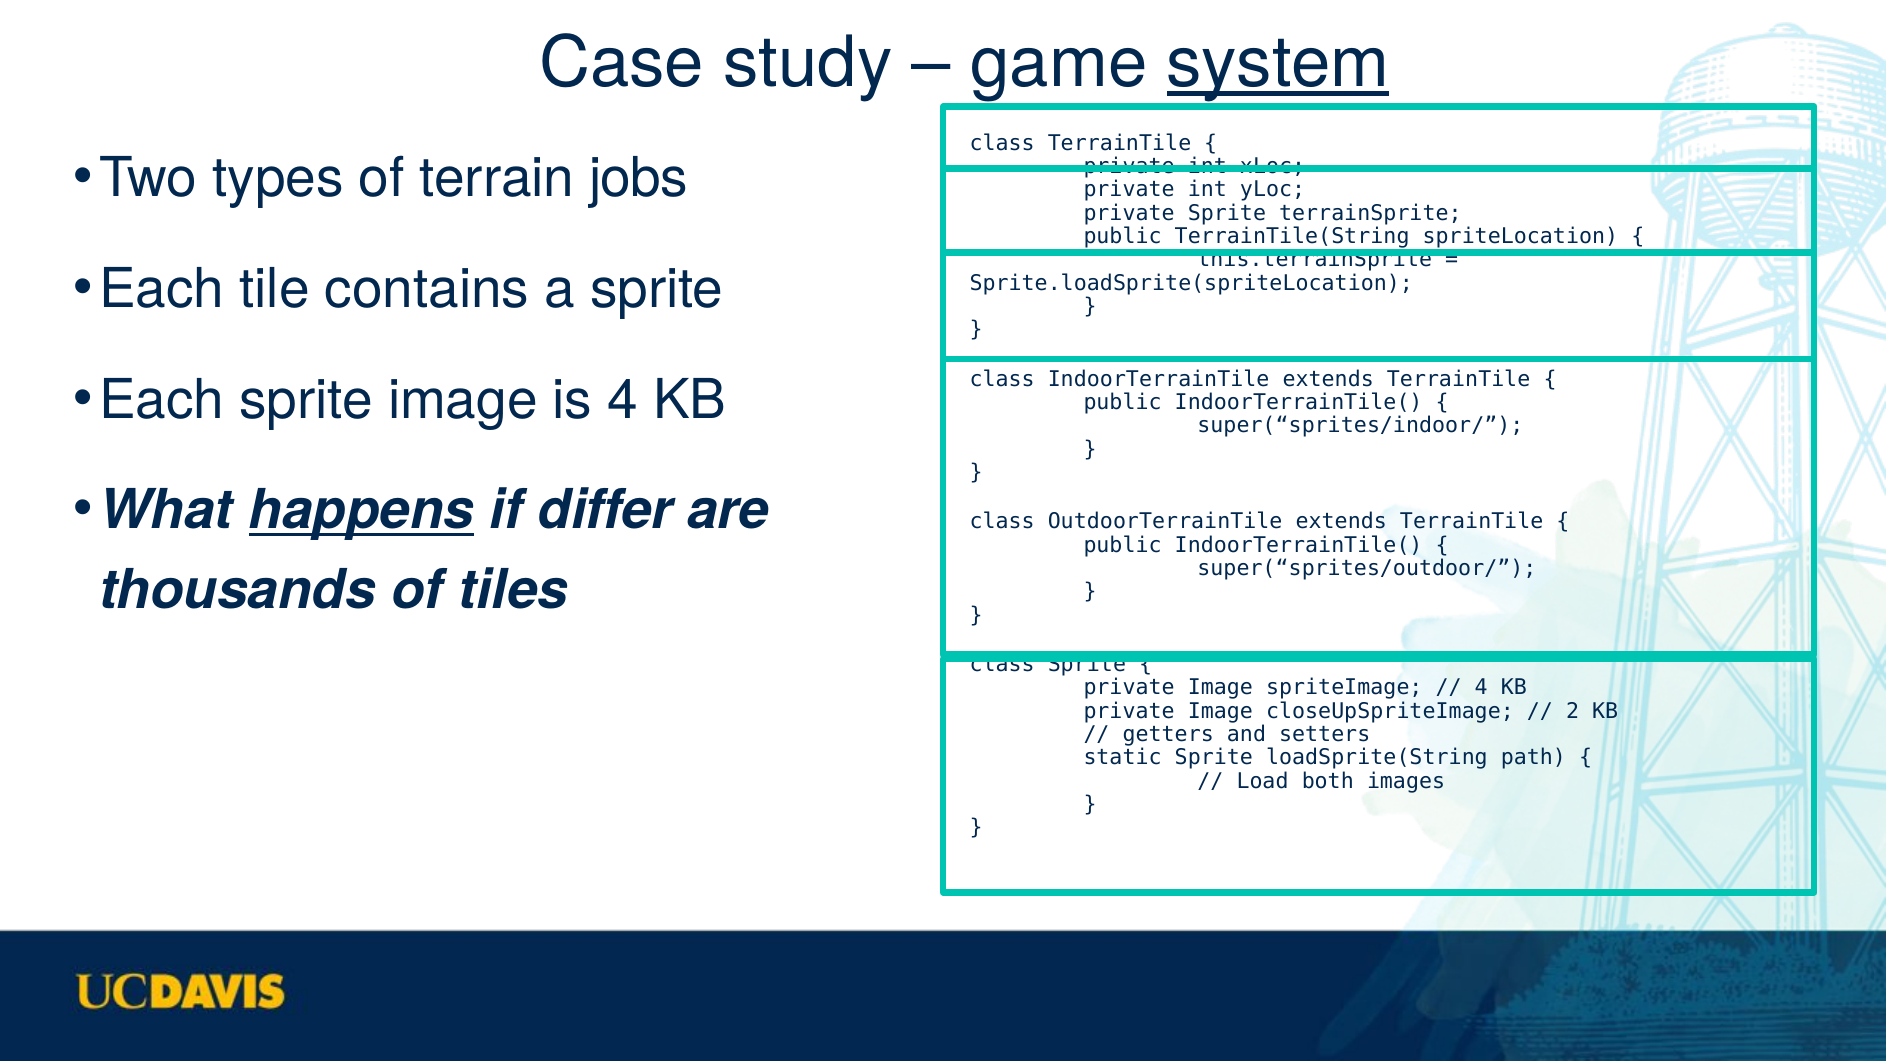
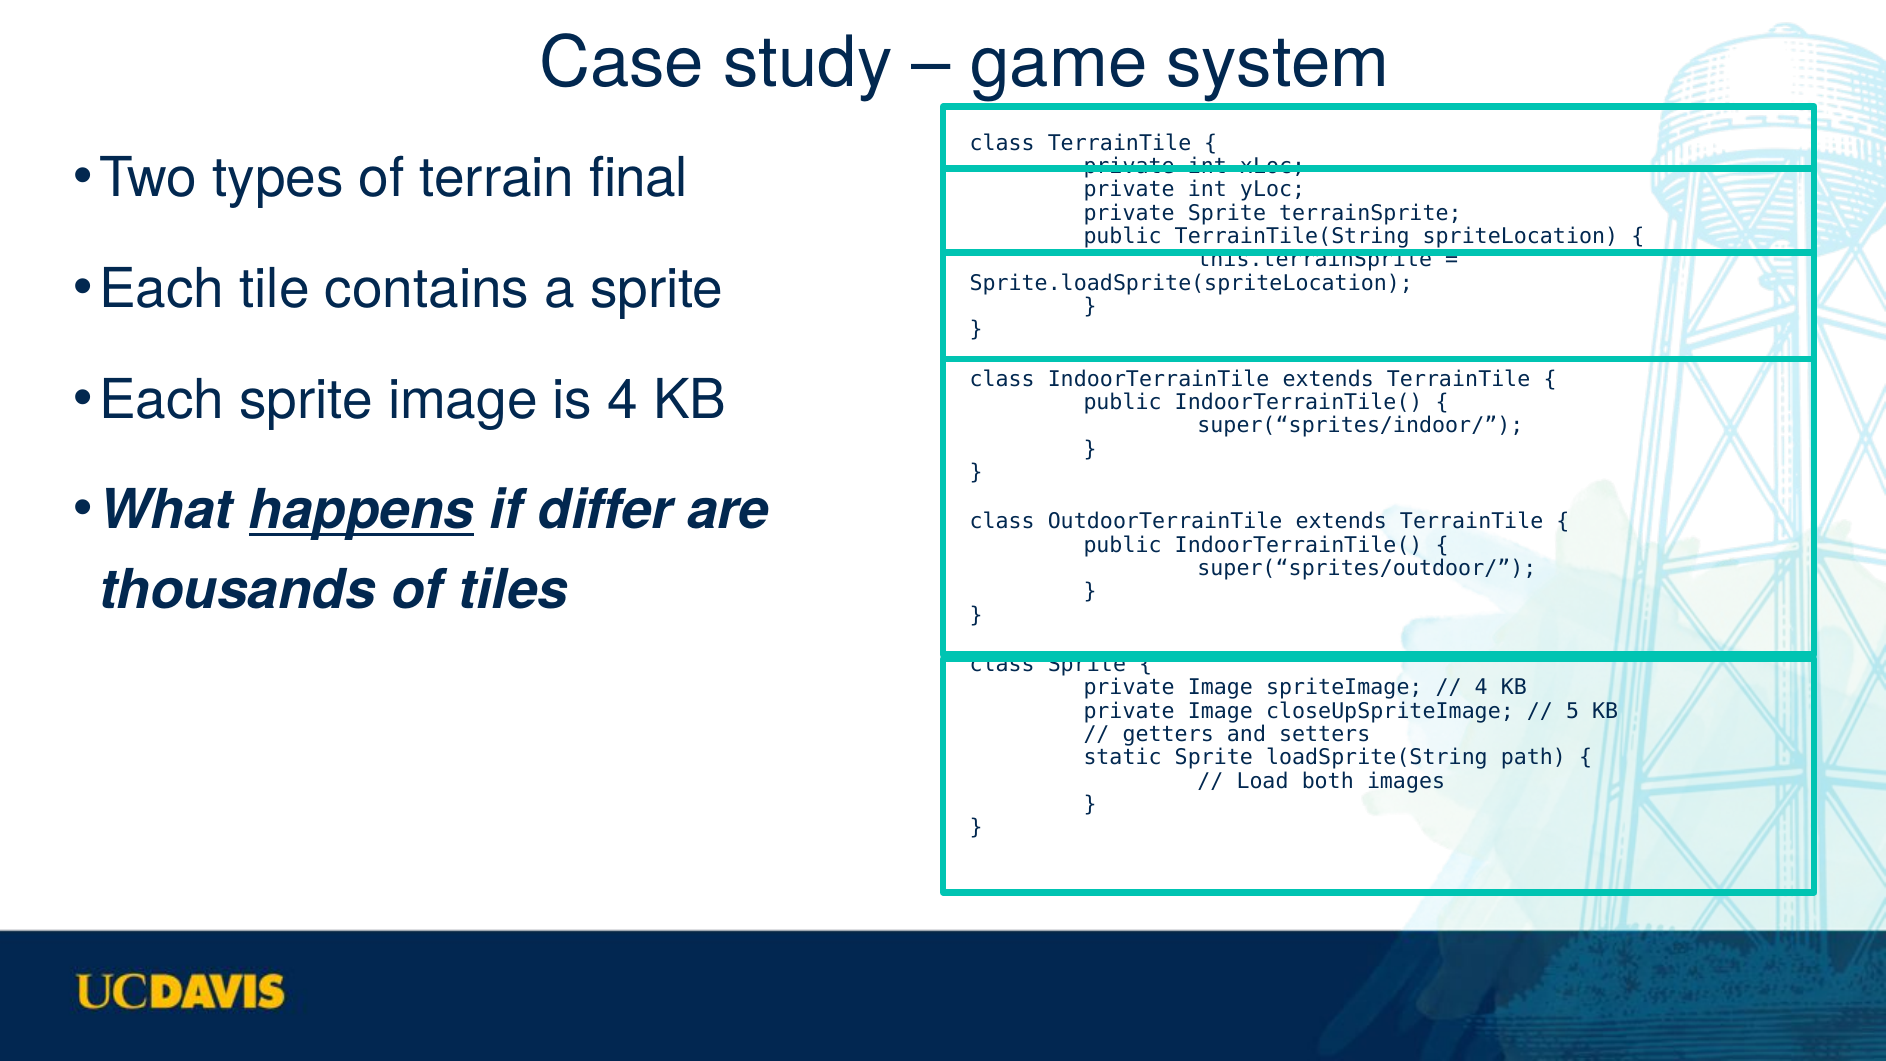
system underline: present -> none
jobs: jobs -> final
2: 2 -> 5
